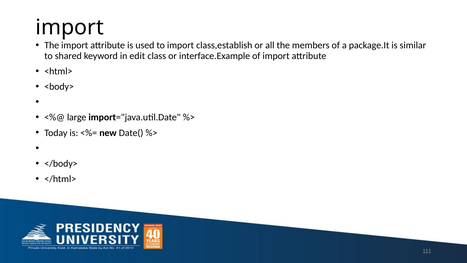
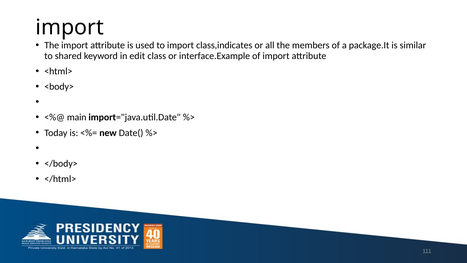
class,establish: class,establish -> class,indicates
large: large -> main
